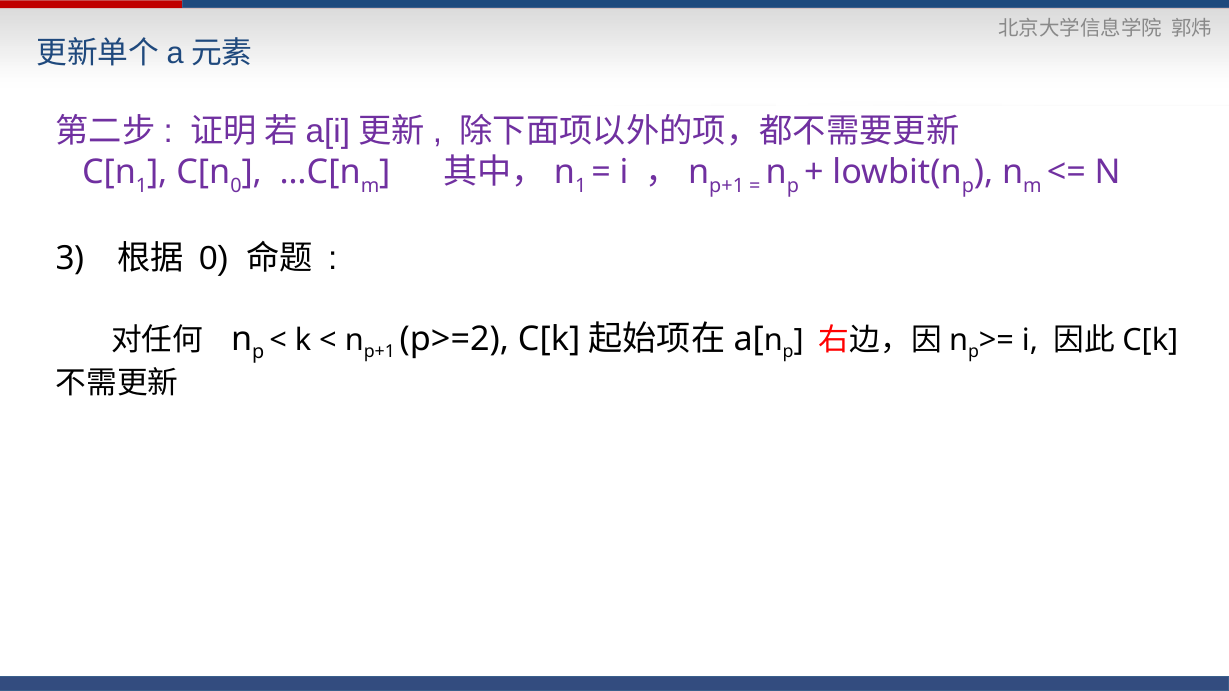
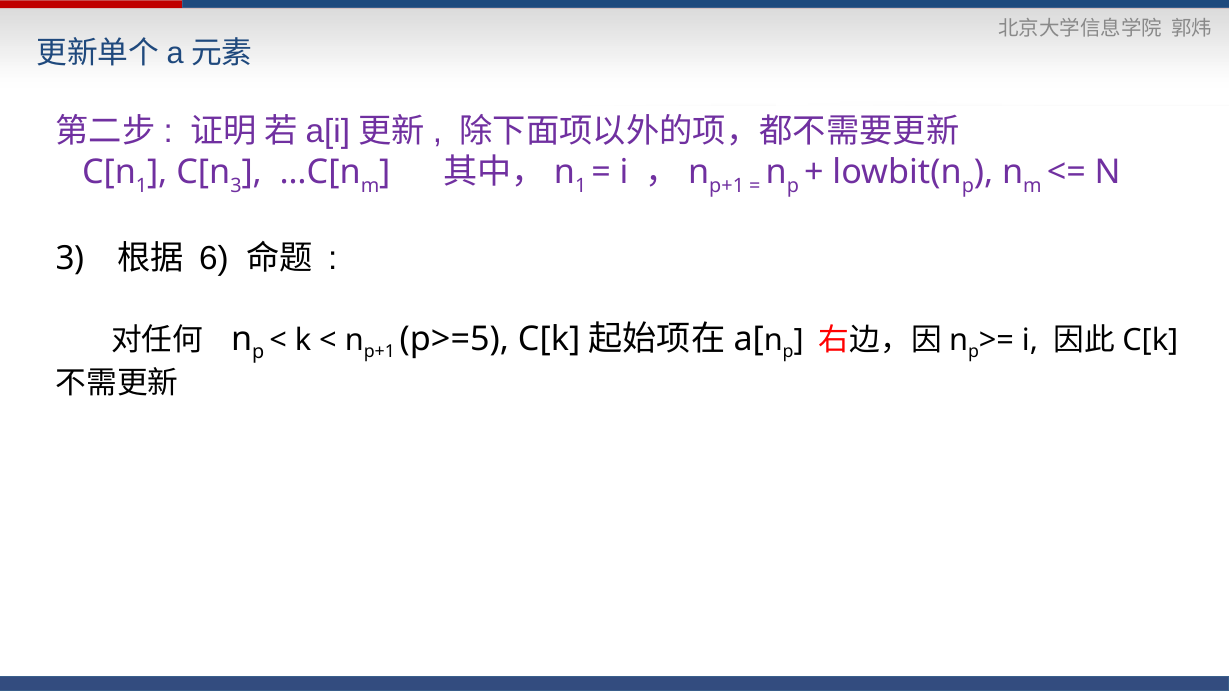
0 at (236, 186): 0 -> 3
0 at (214, 259): 0 -> 6
p>=2: p>=2 -> p>=5
